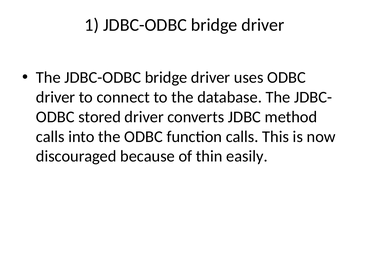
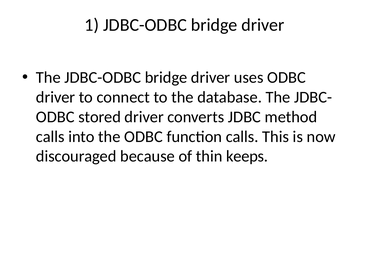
easily: easily -> keeps
